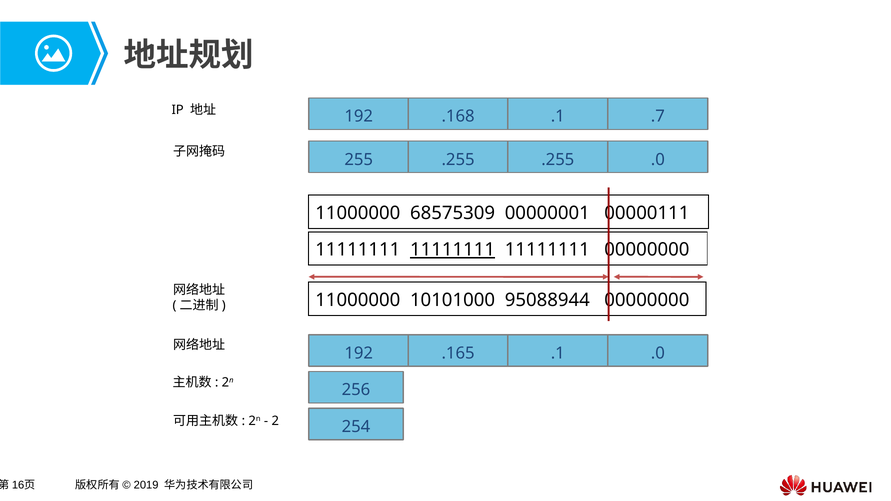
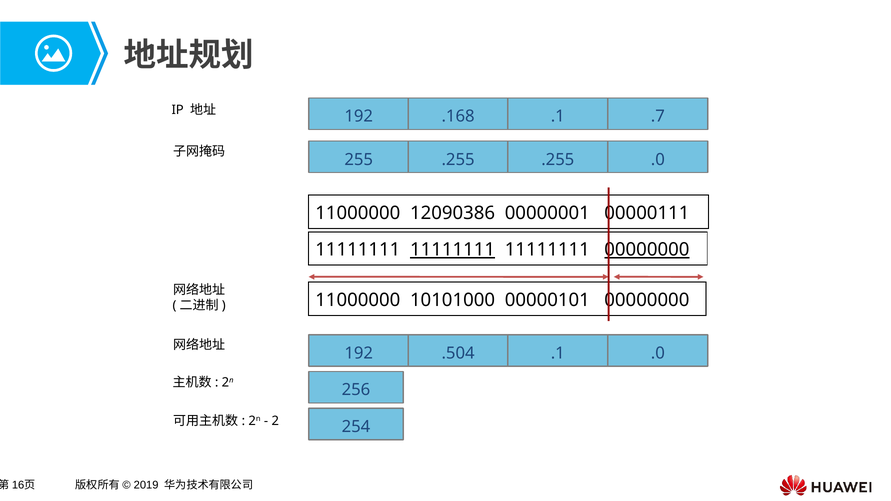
68575309: 68575309 -> 12090386
00000000 at (647, 250) underline: none -> present
95088944: 95088944 -> 00000101
.165: .165 -> .504
